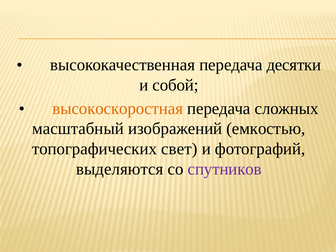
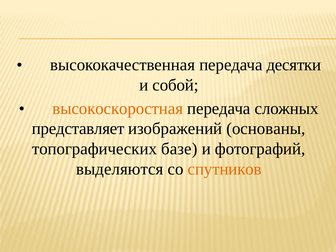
масштабный: масштабный -> представляет
емкостью: емкостью -> основаны
свет: свет -> базе
спутников colour: purple -> orange
